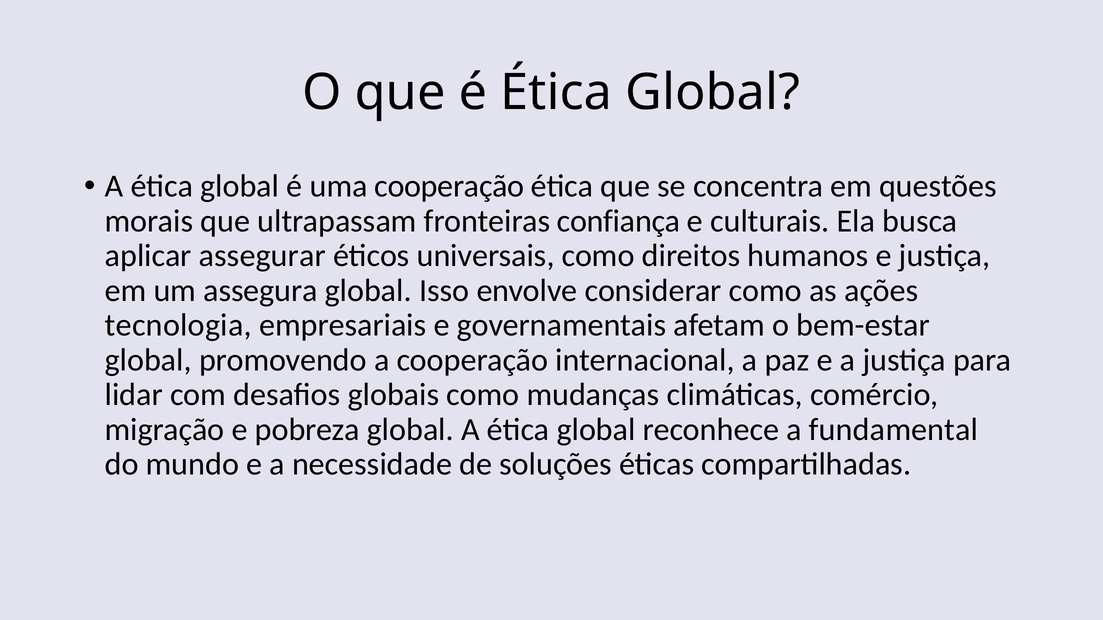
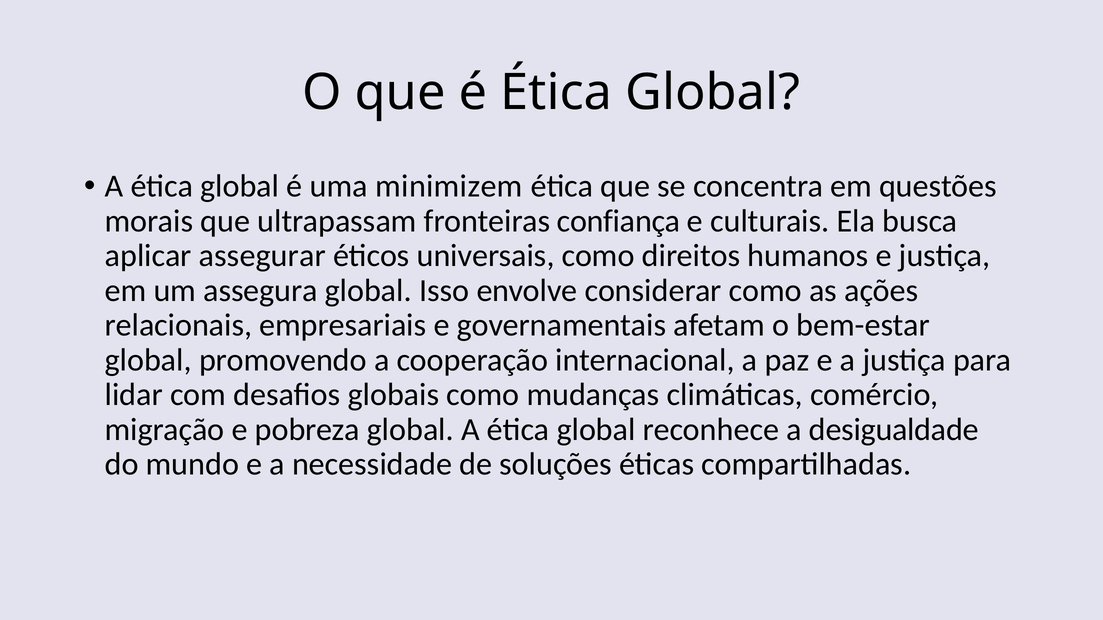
uma cooperação: cooperação -> minimizem
tecnologia: tecnologia -> relacionais
fundamental: fundamental -> desigualdade
